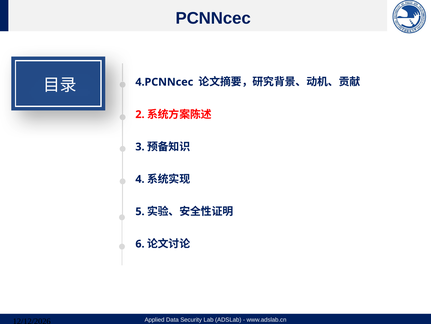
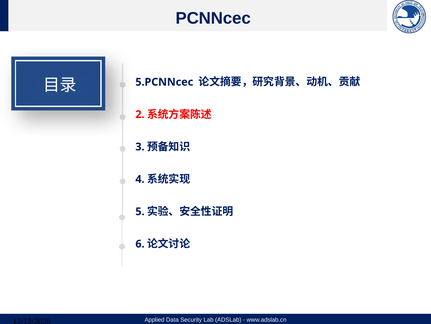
4.PCNNcec: 4.PCNNcec -> 5.PCNNcec
